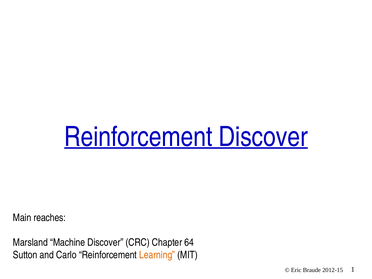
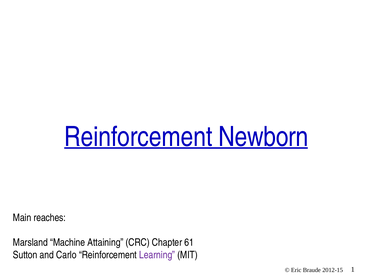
Reinforcement Discover: Discover -> Newborn
Machine Discover: Discover -> Attaining
64: 64 -> 61
Learning colour: orange -> purple
